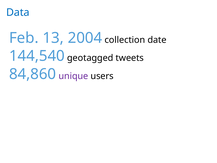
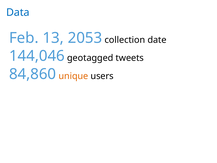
2004: 2004 -> 2053
144,540: 144,540 -> 144,046
unique colour: purple -> orange
